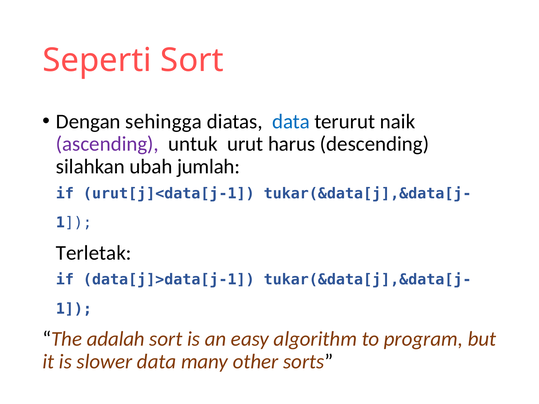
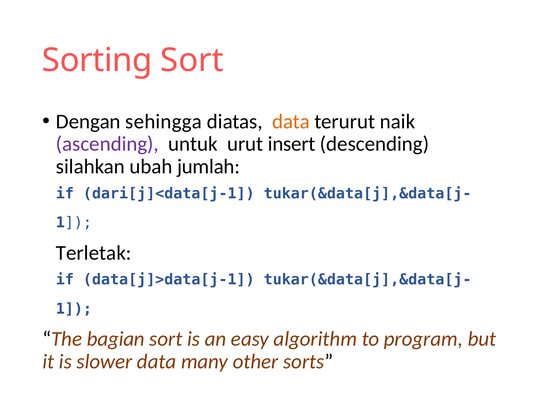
Seperti: Seperti -> Sorting
data at (291, 122) colour: blue -> orange
harus: harus -> insert
urut[j]<data[j-1: urut[j]<data[j-1 -> dari[j]<data[j-1
adalah: adalah -> bagian
